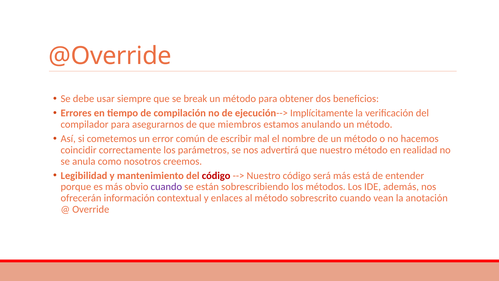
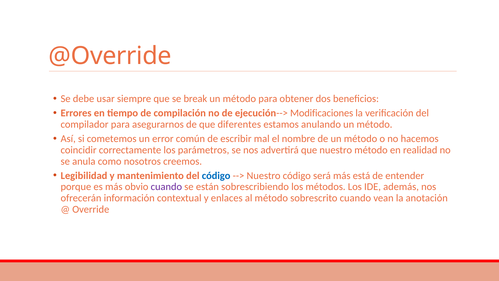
Implícitamente: Implícitamente -> Modificaciones
miembros: miembros -> diferentes
código at (216, 175) colour: red -> blue
